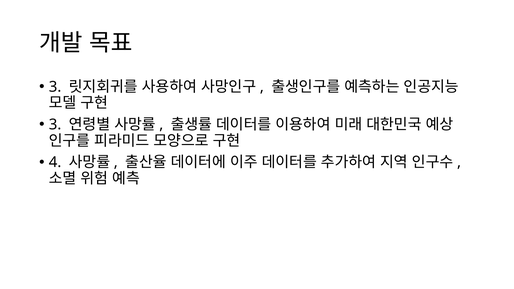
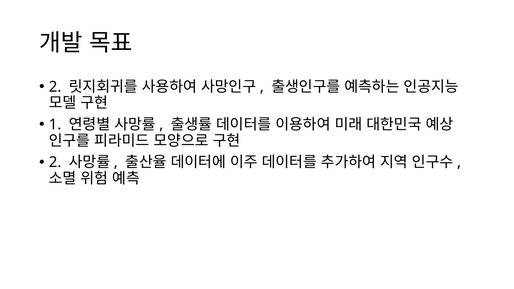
3 at (55, 87): 3 -> 2
3 at (55, 125): 3 -> 1
4 at (55, 162): 4 -> 2
